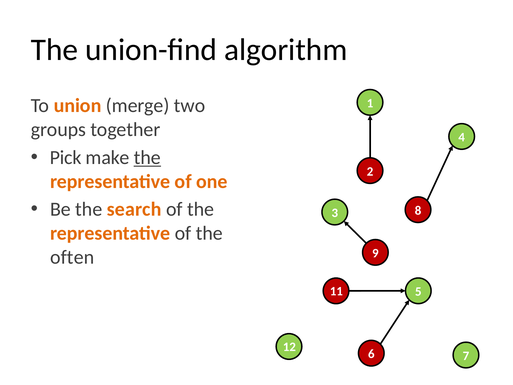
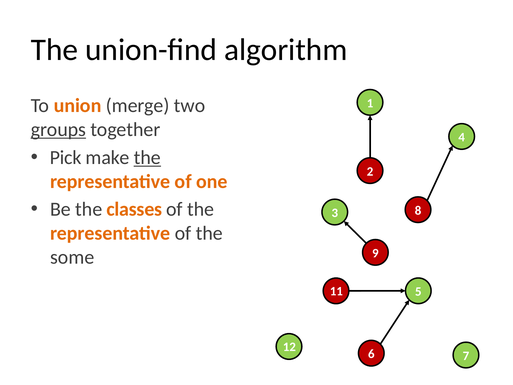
groups underline: none -> present
search: search -> classes
often: often -> some
